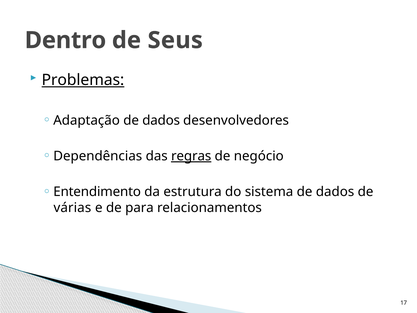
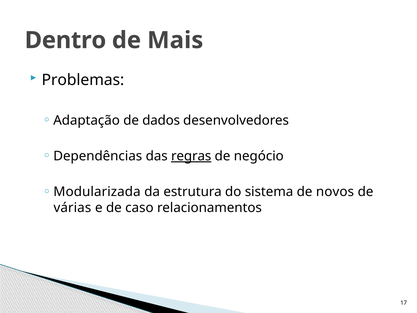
Seus: Seus -> Mais
Problemas underline: present -> none
Entendimento: Entendimento -> Modularizada
sistema de dados: dados -> novos
para: para -> caso
